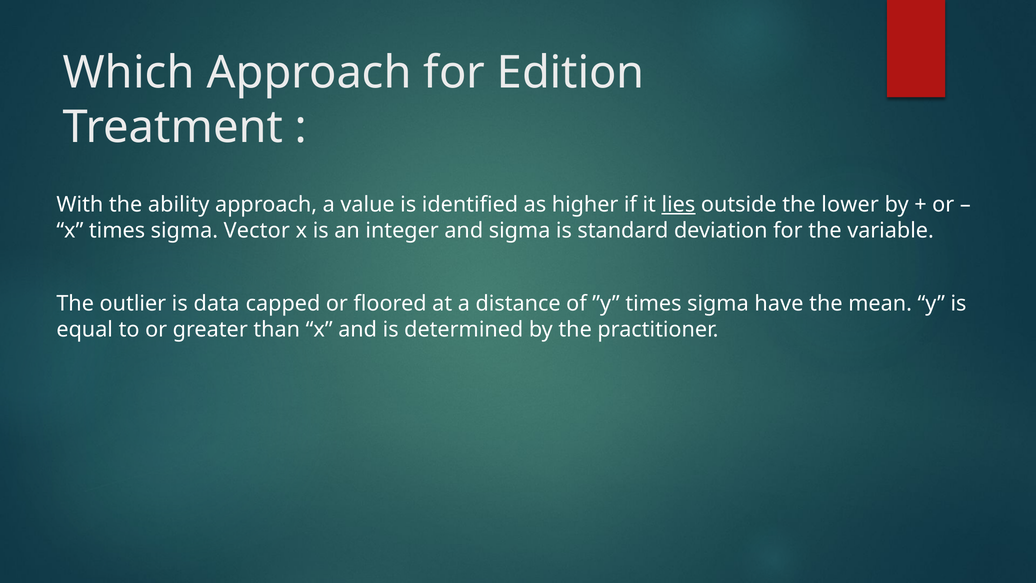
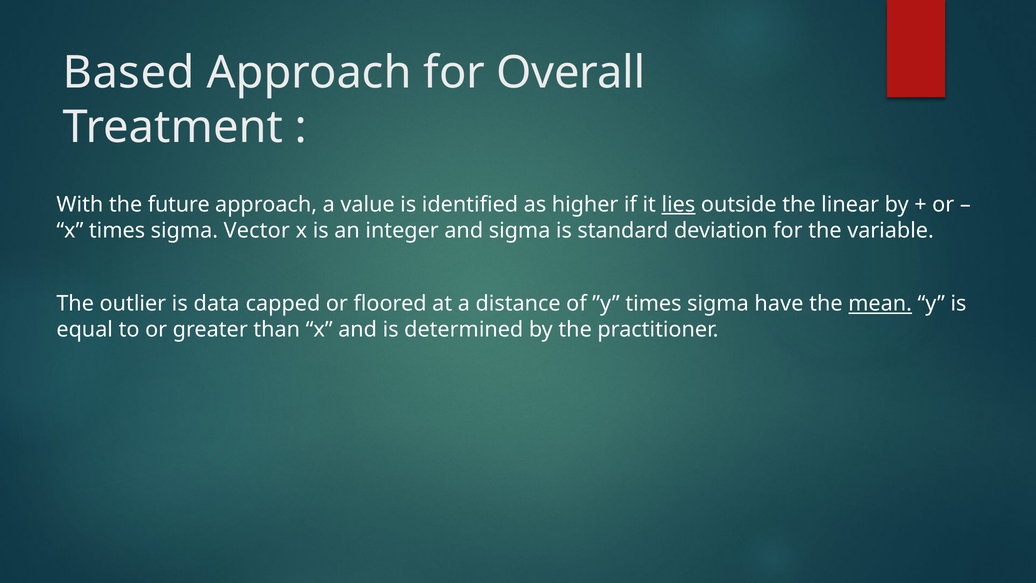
Which: Which -> Based
Edition: Edition -> Overall
ability: ability -> future
lower: lower -> linear
mean underline: none -> present
